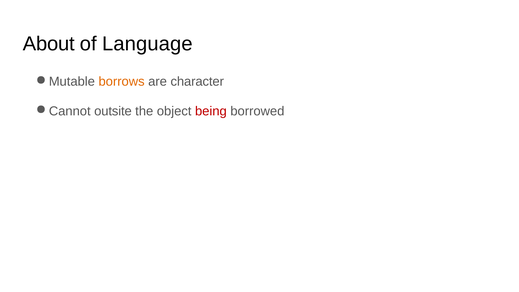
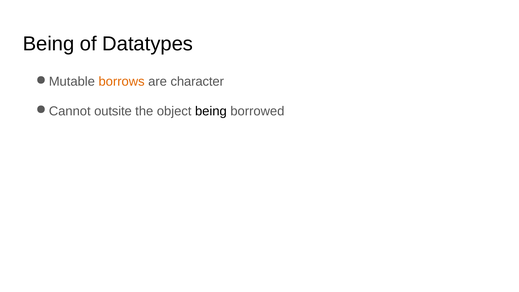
About at (49, 44): About -> Being
Language: Language -> Datatypes
being at (211, 111) colour: red -> black
